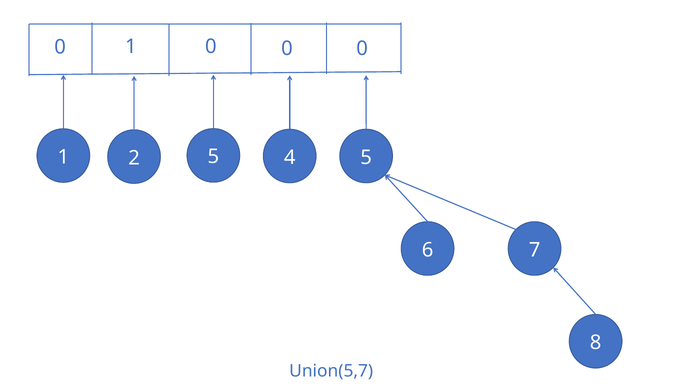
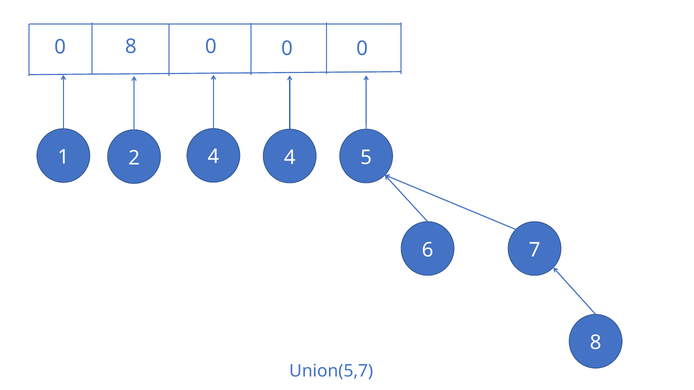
0 1: 1 -> 8
2 5: 5 -> 4
